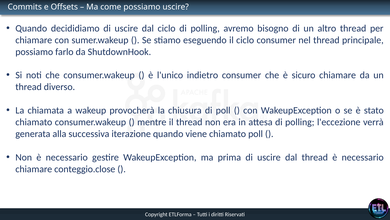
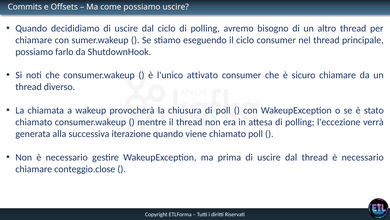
indietro: indietro -> attivato
